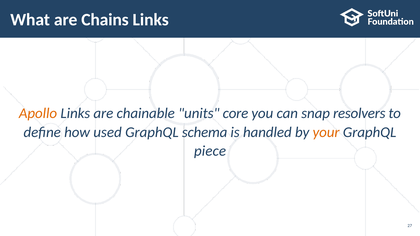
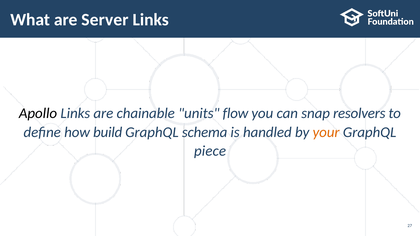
Chains: Chains -> Server
Apollo colour: orange -> black
core: core -> flow
used: used -> build
